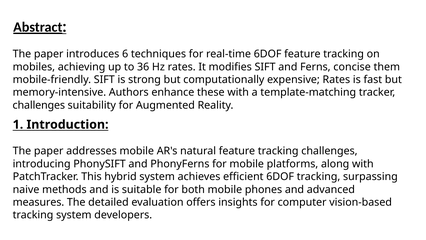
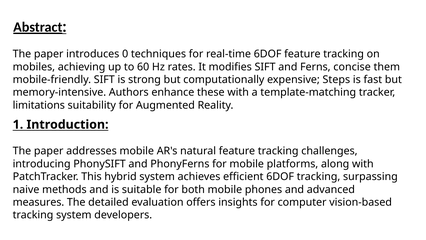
6: 6 -> 0
36: 36 -> 60
expensive Rates: Rates -> Steps
challenges at (39, 105): challenges -> limitations
